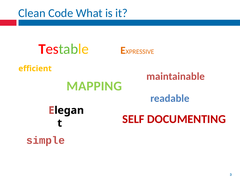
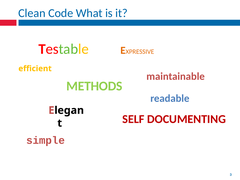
MAPPING: MAPPING -> METHODS
